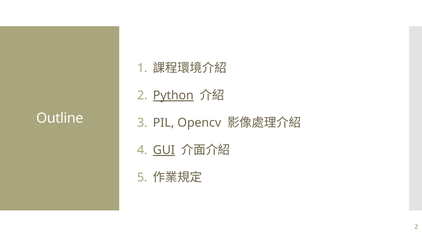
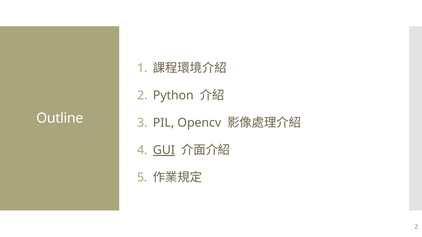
Python underline: present -> none
